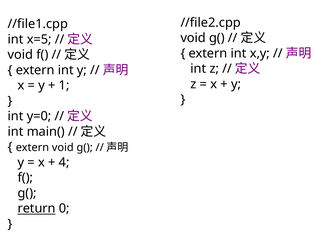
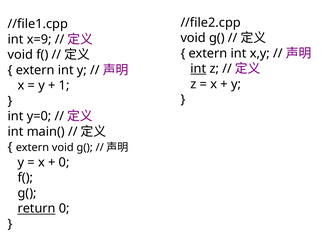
x=5: x=5 -> x=9
int at (198, 69) underline: none -> present
4 at (64, 162): 4 -> 0
